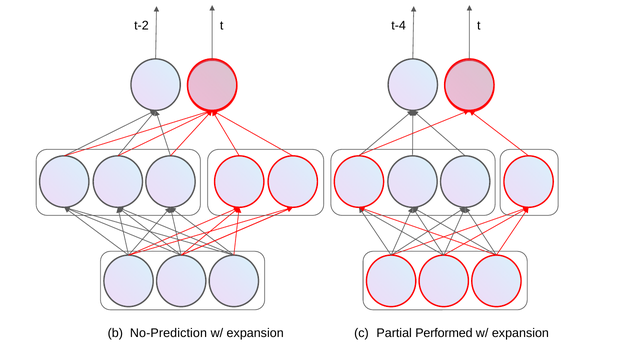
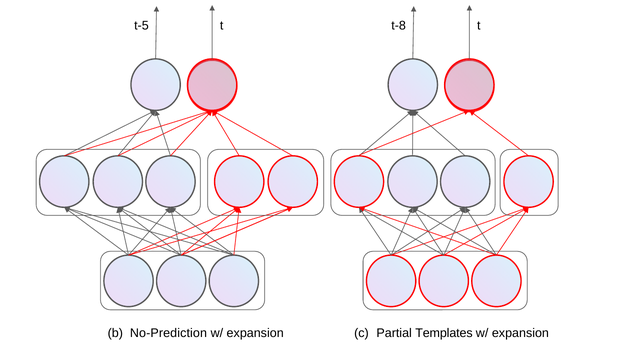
t-2: t-2 -> t-5
t-4: t-4 -> t-8
Performed: Performed -> Templates
